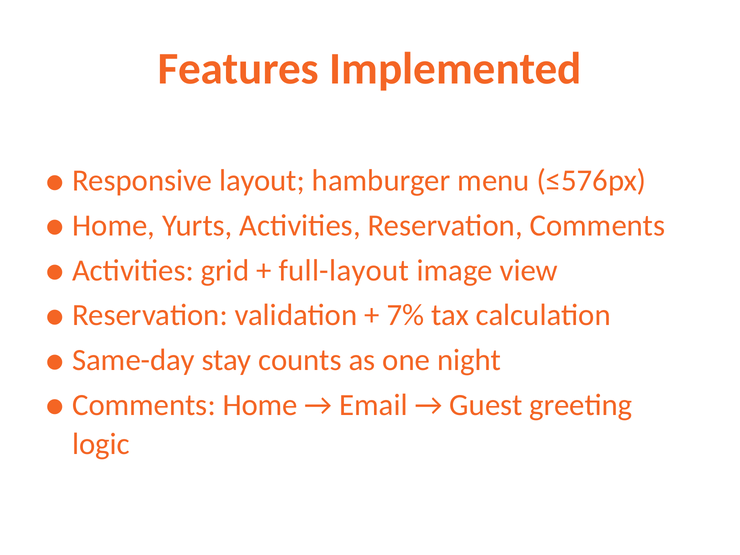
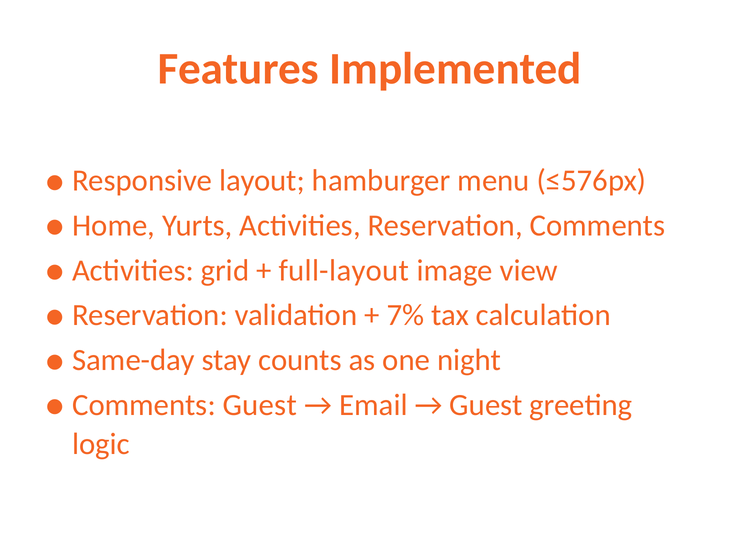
Comments Home: Home -> Guest
